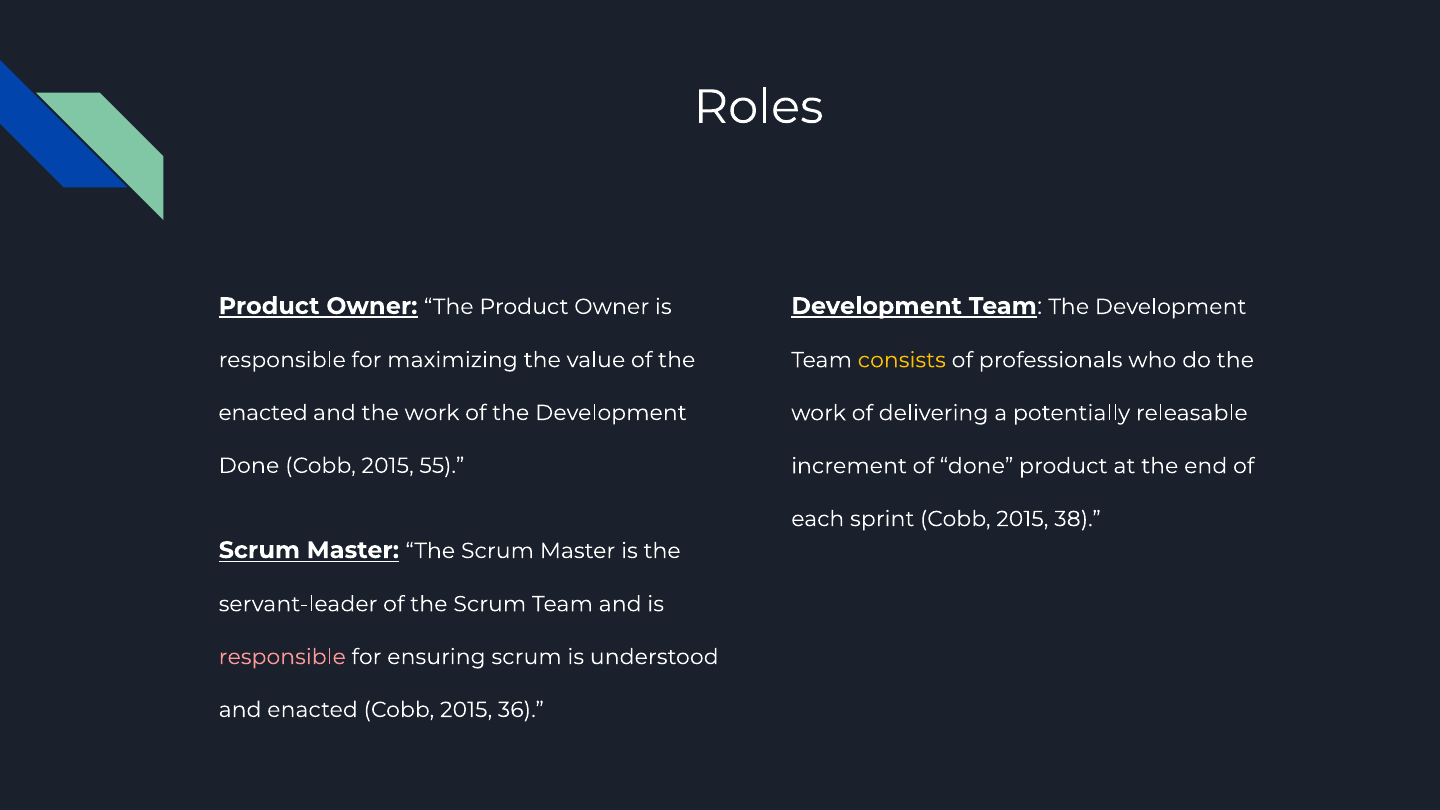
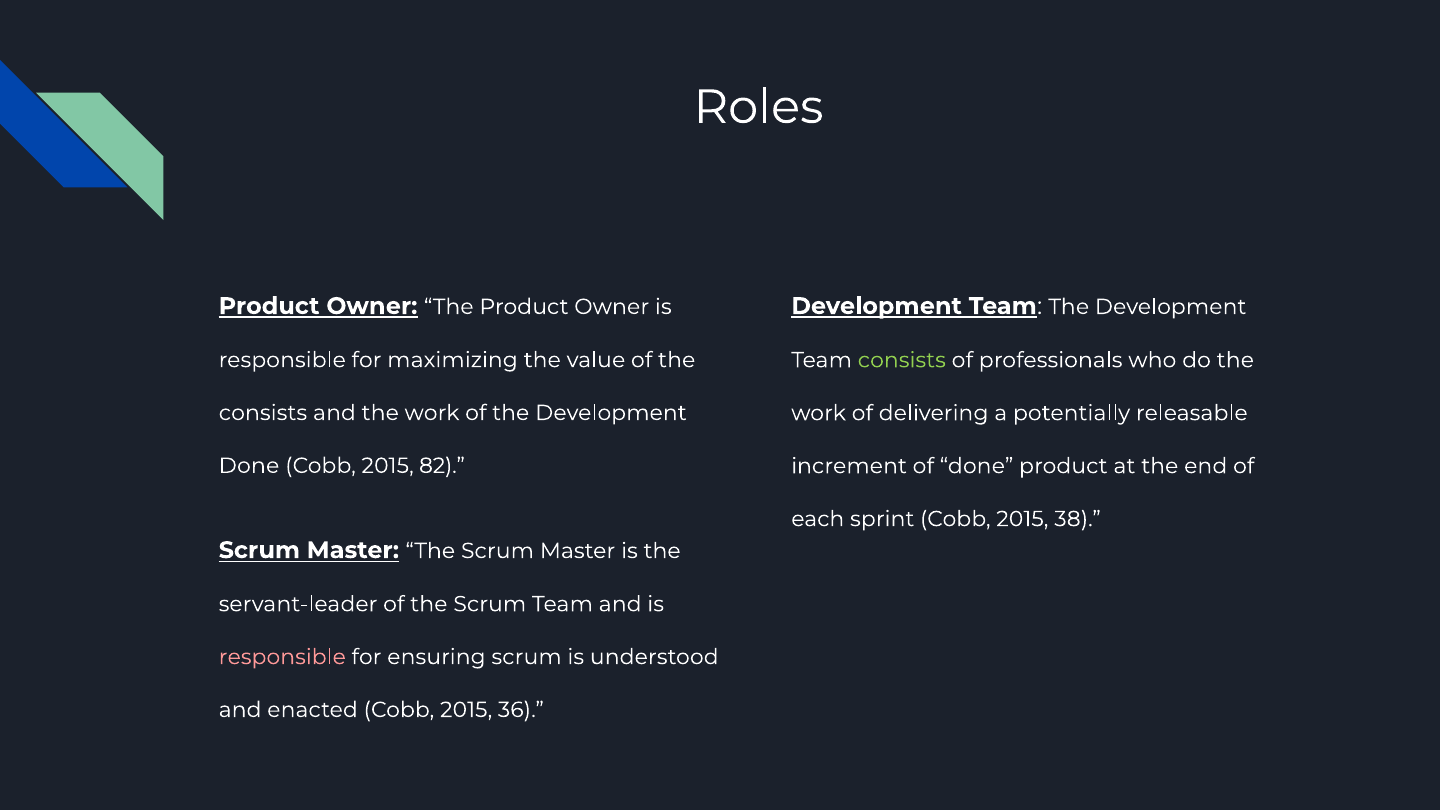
consists at (902, 360) colour: yellow -> light green
enacted at (263, 413): enacted -> consists
55: 55 -> 82
